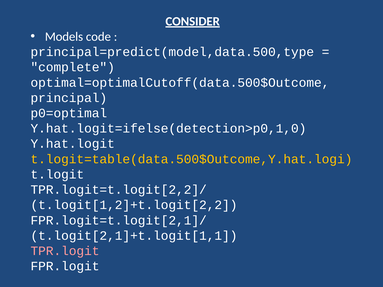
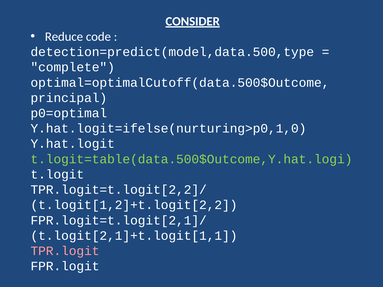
Models: Models -> Reduce
principal=predict(model,data.500,type: principal=predict(model,data.500,type -> detection=predict(model,data.500,type
Y.hat.logit=ifelse(detection>p0,1,0: Y.hat.logit=ifelse(detection>p0,1,0 -> Y.hat.logit=ifelse(nurturing>p0,1,0
t.logit=table(data.500$Outcome,Y.hat.logi colour: yellow -> light green
